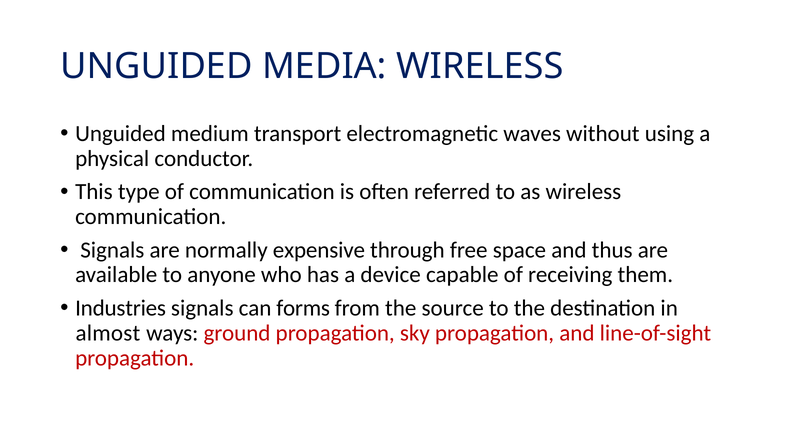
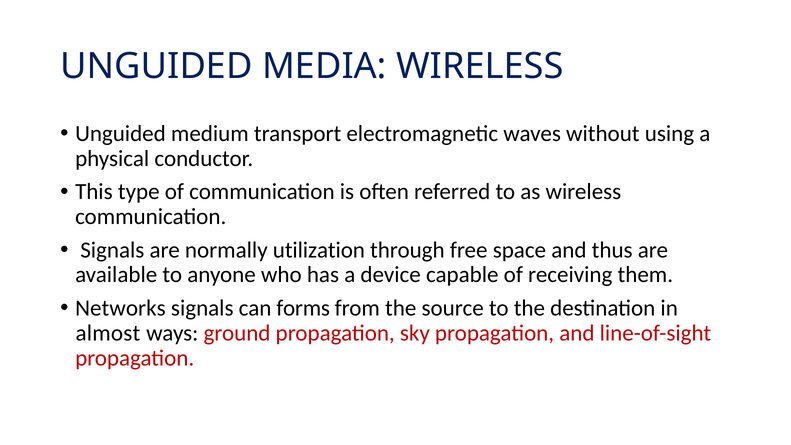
expensive: expensive -> utilization
Industries: Industries -> Networks
